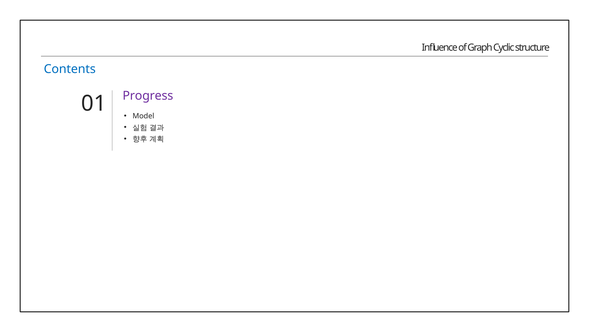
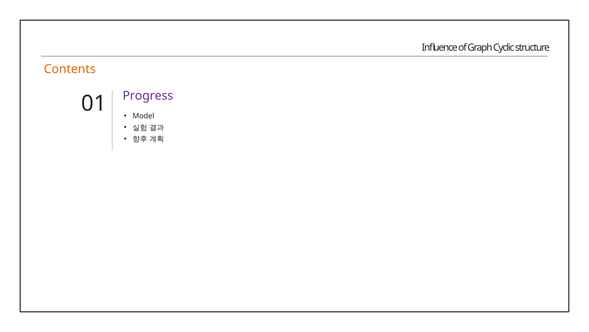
Contents colour: blue -> orange
